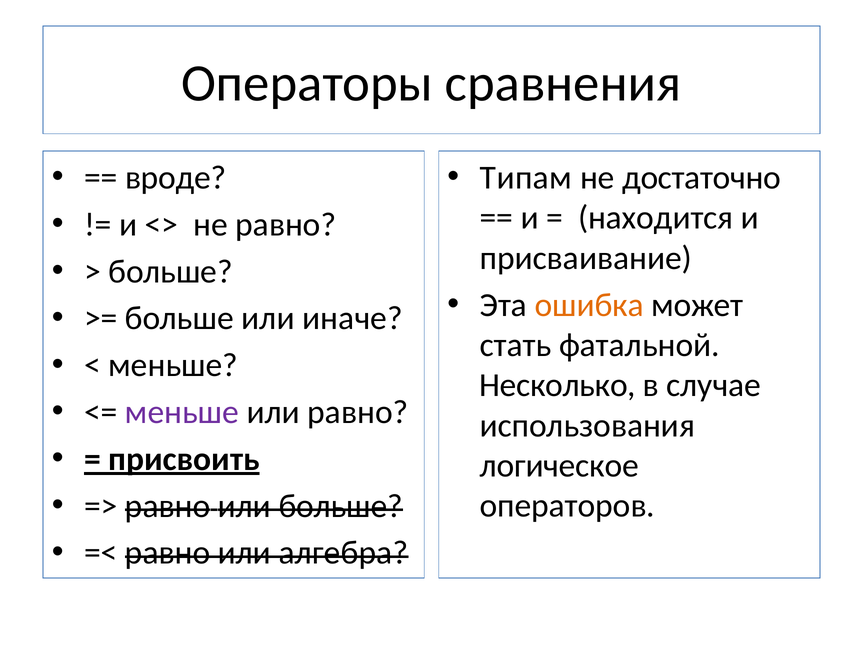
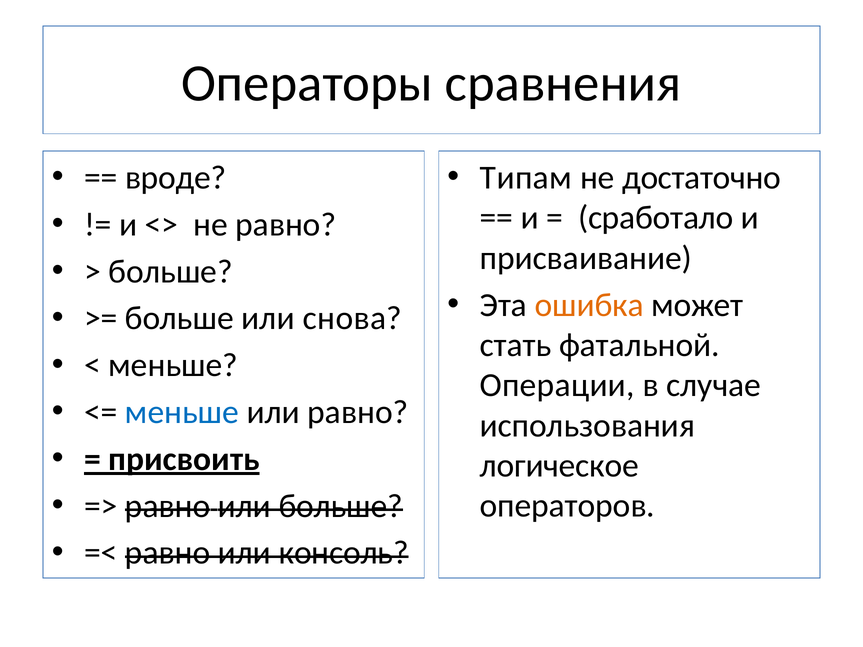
находится: находится -> сработало
иначе: иначе -> снова
Несколько: Несколько -> Операции
меньше at (182, 412) colour: purple -> blue
алгебра: алгебра -> консоль
